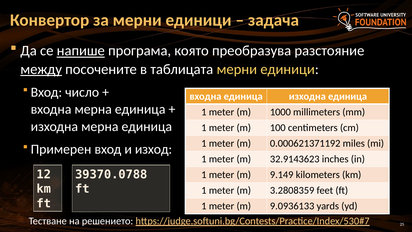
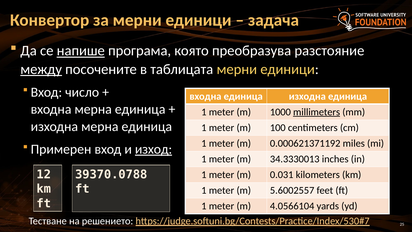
millimeters underline: none -> present
изход underline: none -> present
32.9143623: 32.9143623 -> 34.3330013
9.149: 9.149 -> 0.031
3.2808359: 3.2808359 -> 5.6002557
9.0936133: 9.0936133 -> 4.0566104
